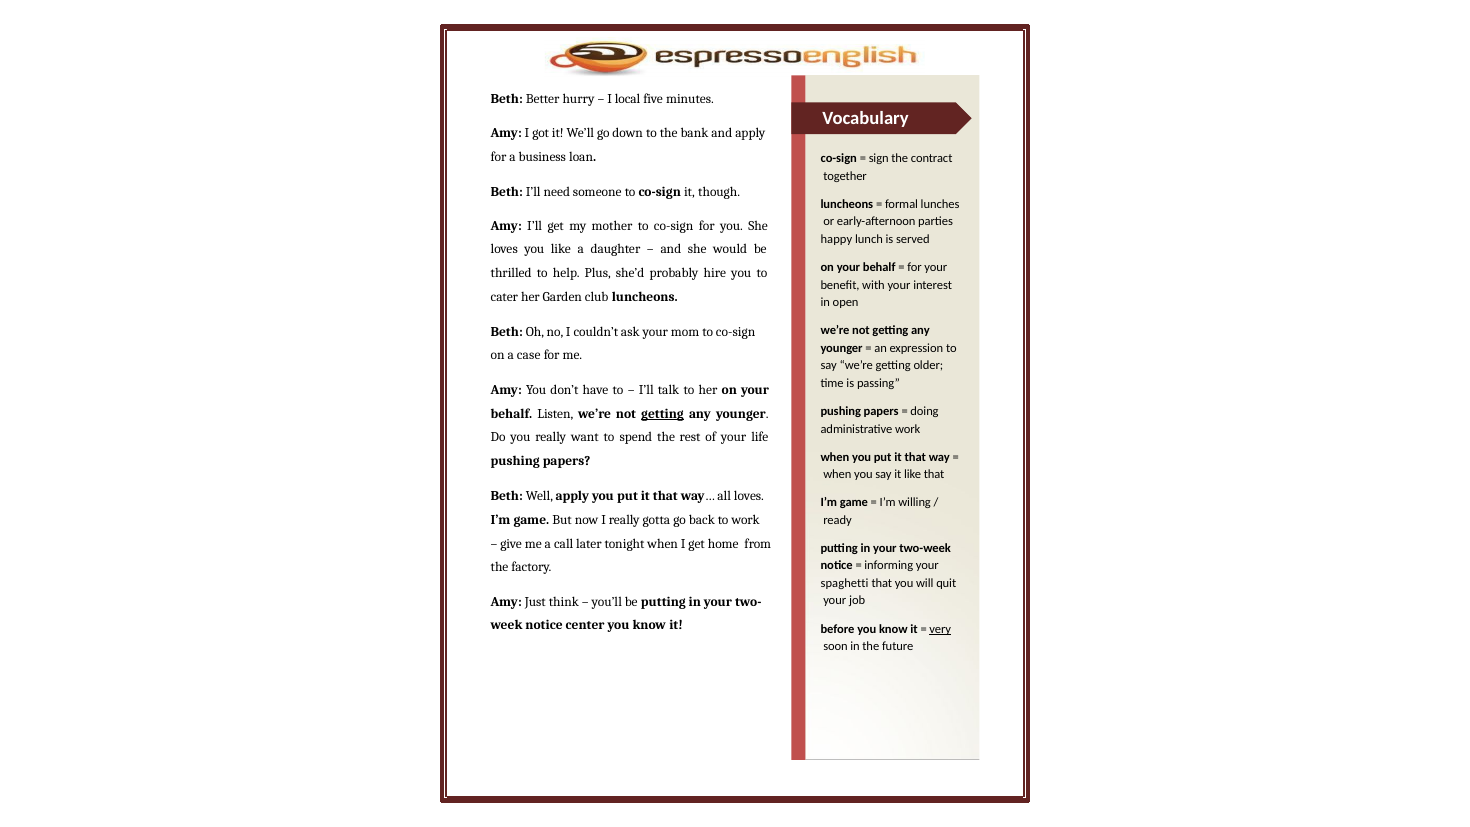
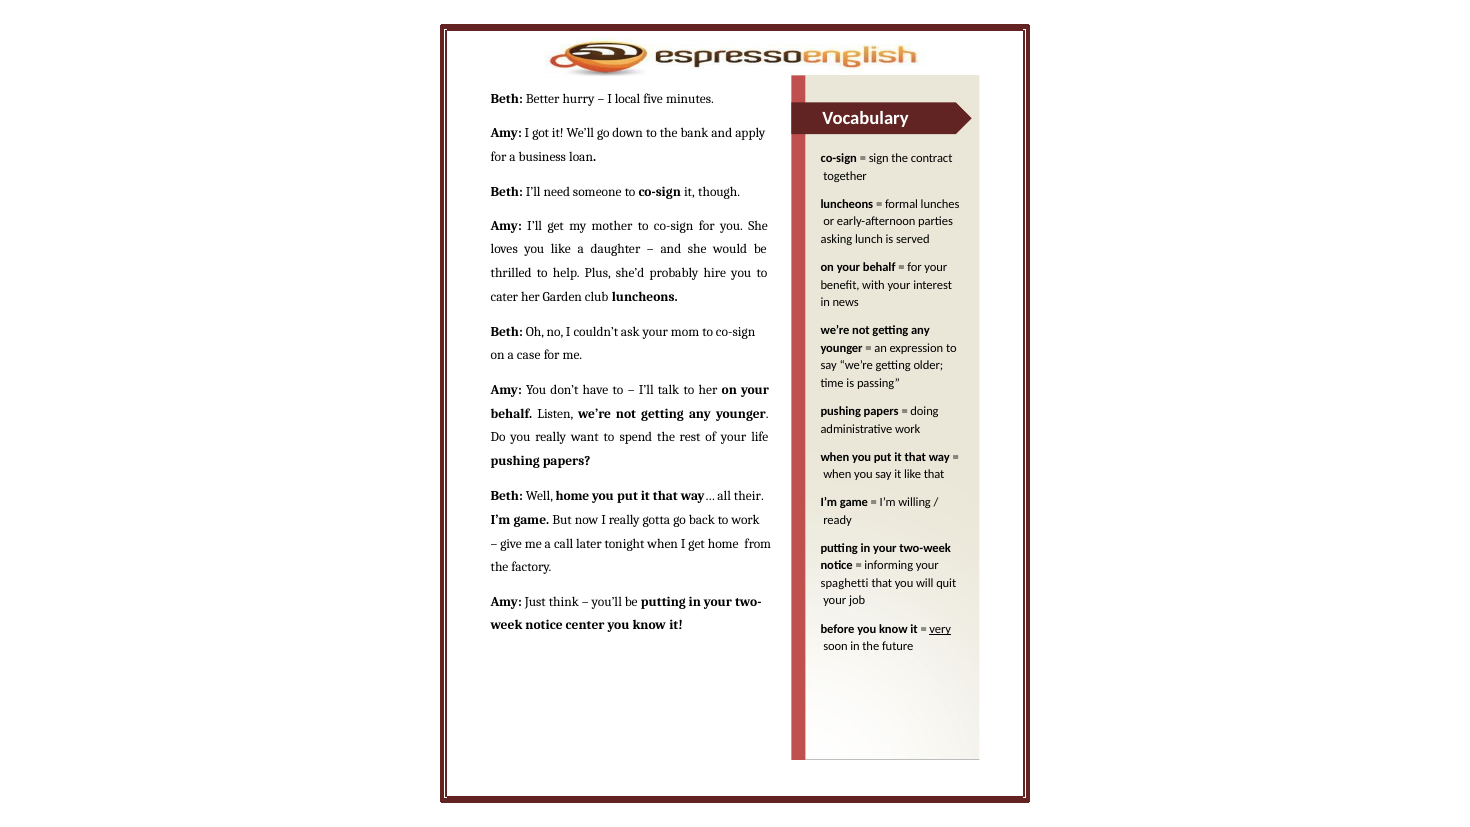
happy: happy -> asking
open: open -> news
getting at (662, 414) underline: present -> none
Well apply: apply -> home
all loves: loves -> their
